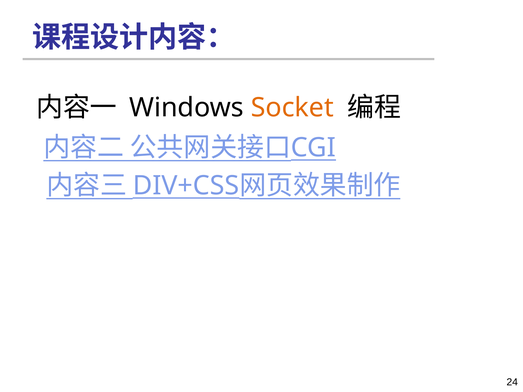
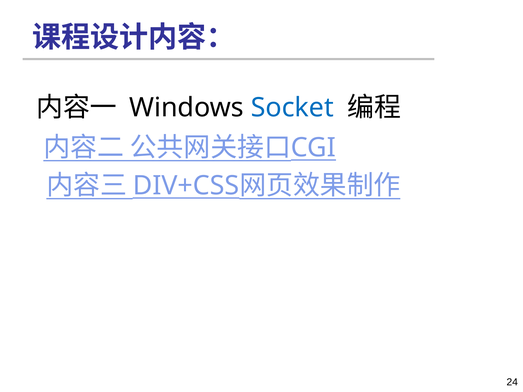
Socket colour: orange -> blue
